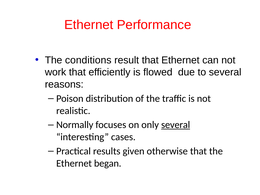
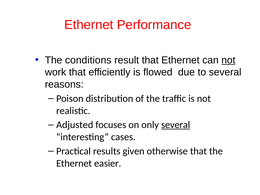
not at (228, 60) underline: none -> present
Normally: Normally -> Adjusted
began: began -> easier
